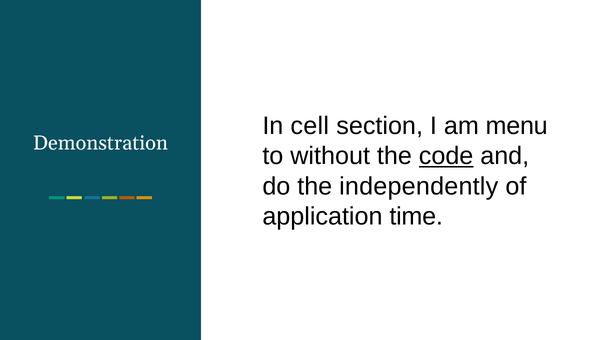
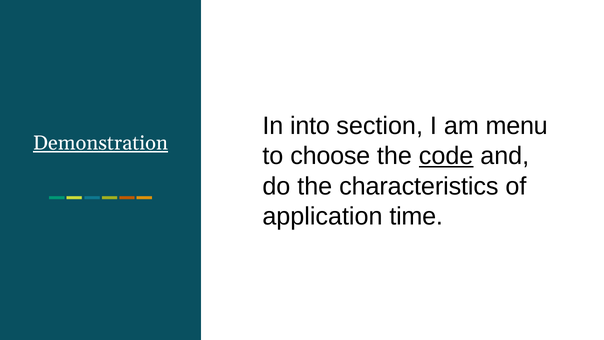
cell: cell -> into
Demonstration underline: none -> present
without: without -> choose
independently: independently -> characteristics
